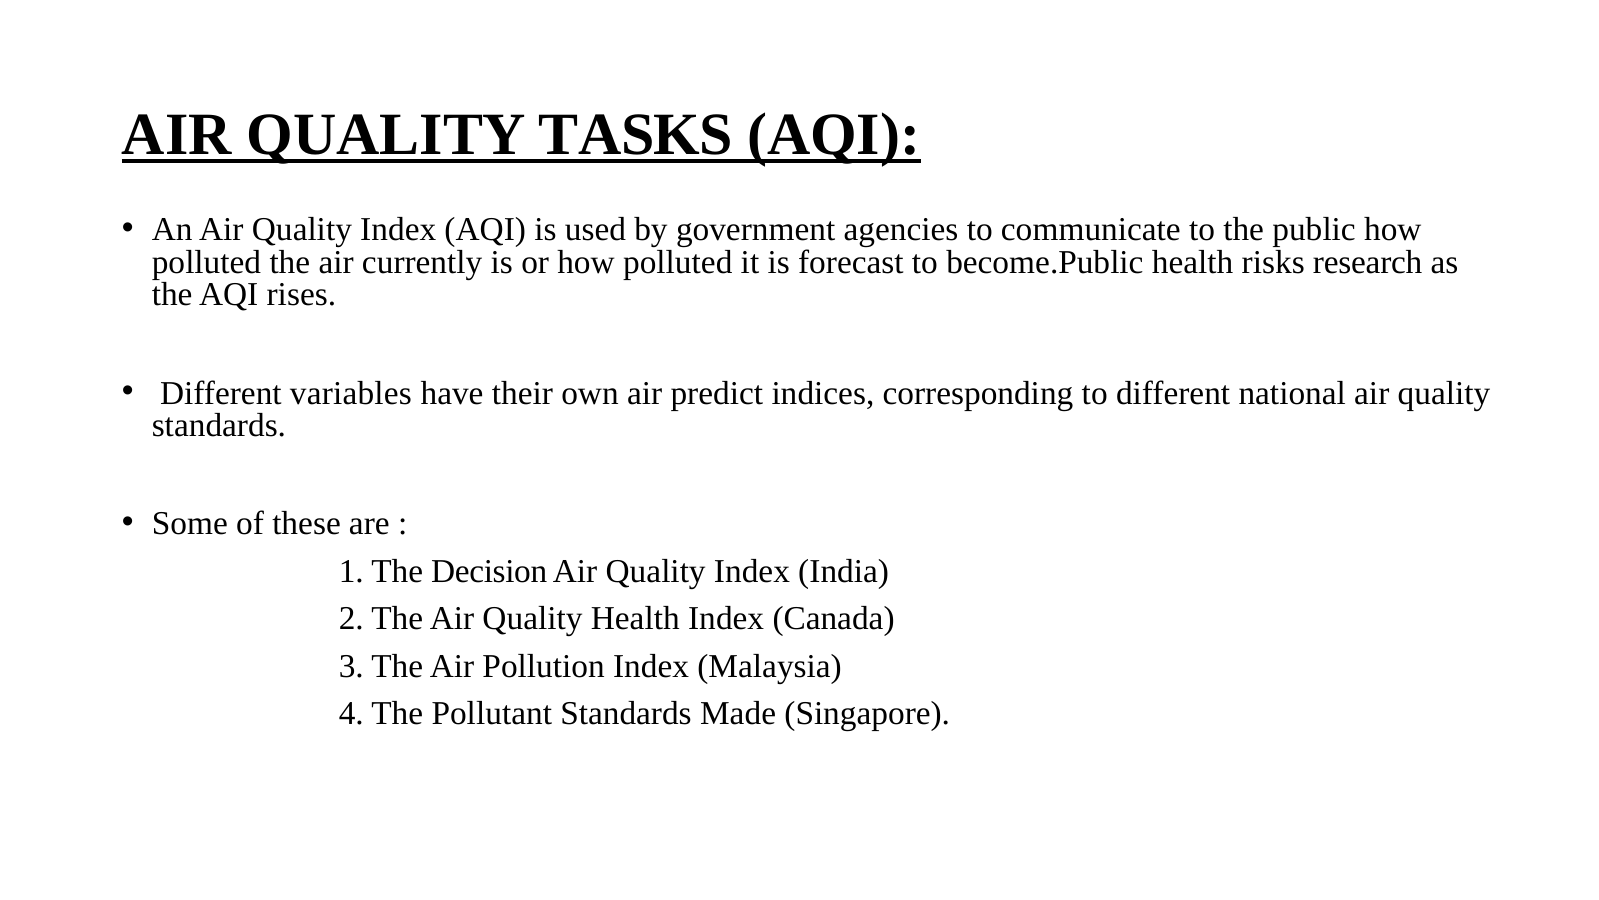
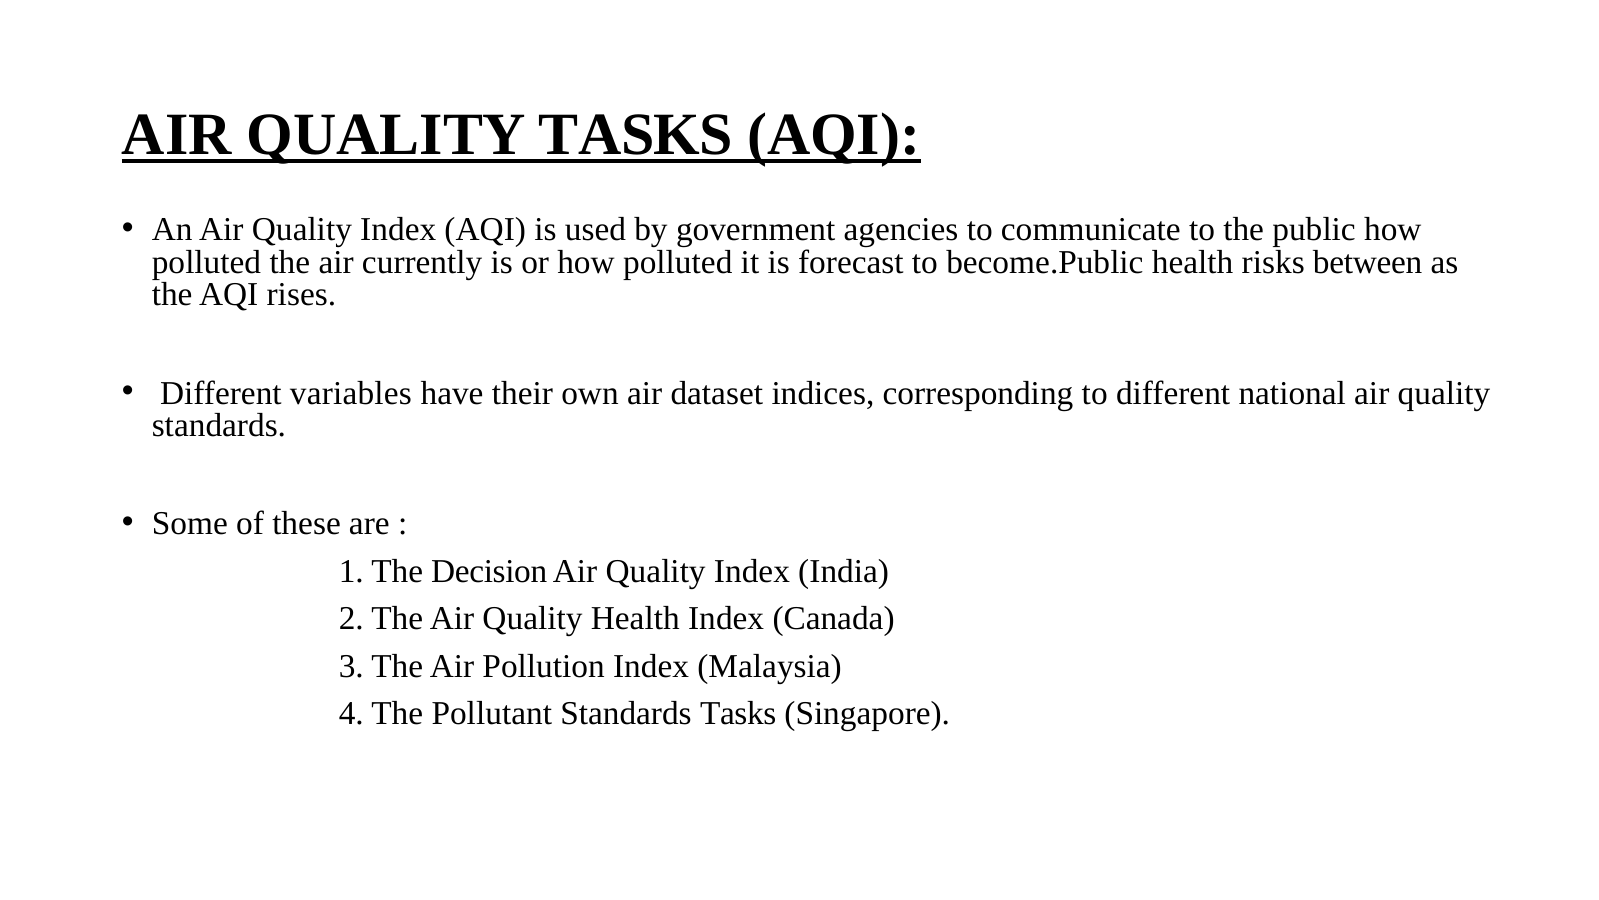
research: research -> between
predict: predict -> dataset
Standards Made: Made -> Tasks
